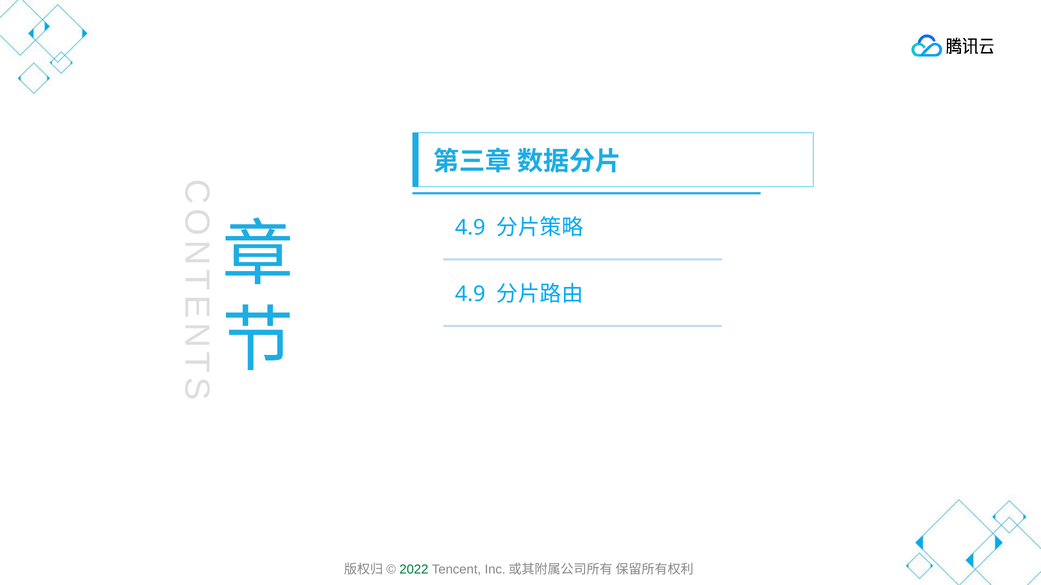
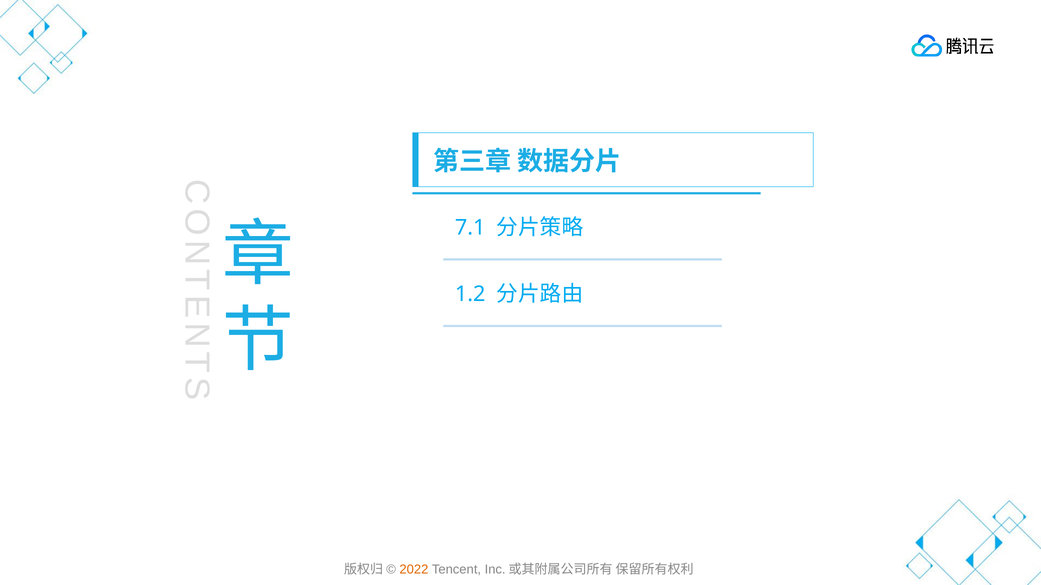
4.9 at (470, 228): 4.9 -> 7.1
4.9 at (470, 294): 4.9 -> 1.2
2022 colour: green -> orange
